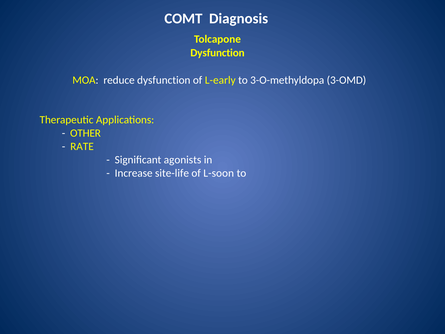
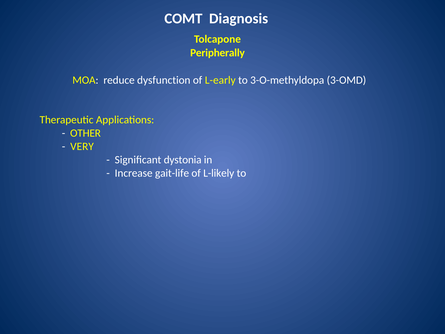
Dysfunction at (218, 53): Dysfunction -> Peripherally
RATE: RATE -> VERY
agonists: agonists -> dystonia
site-life: site-life -> gait-life
L-soon: L-soon -> L-likely
